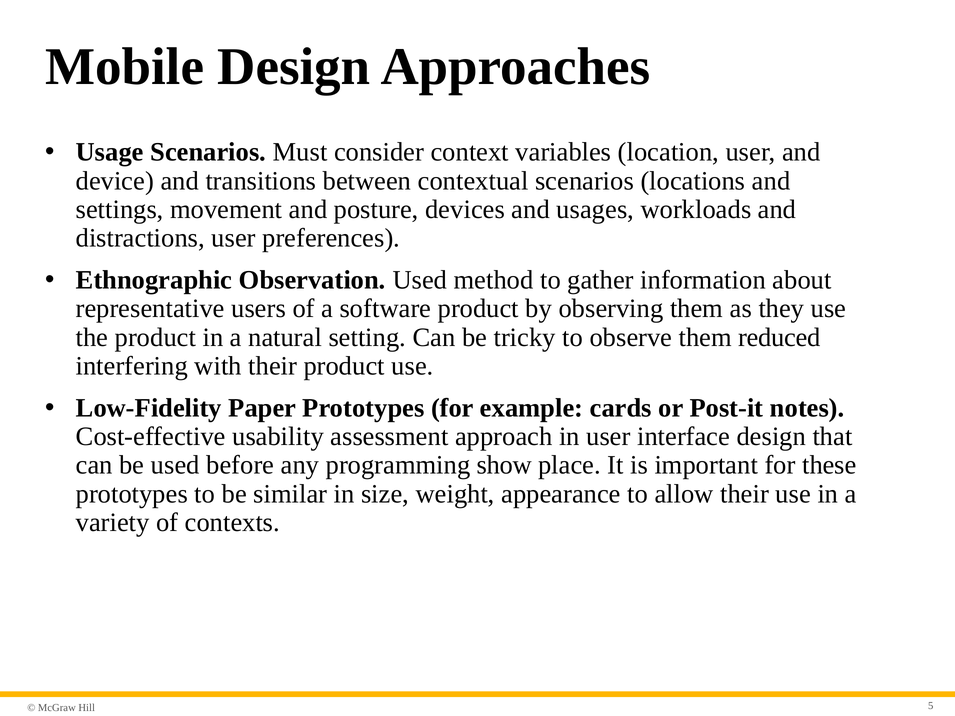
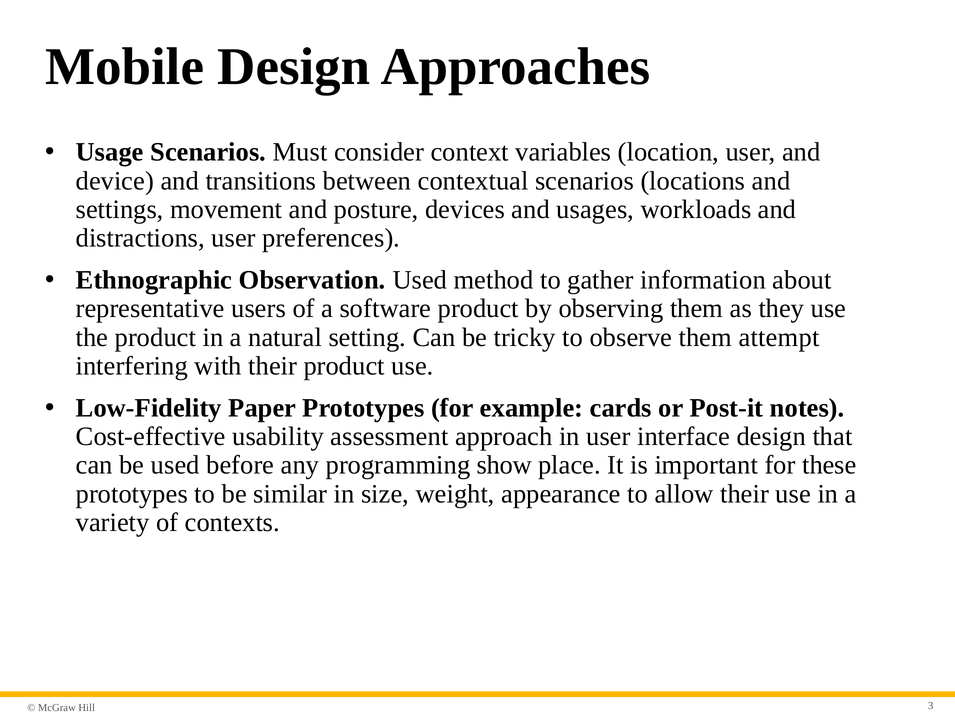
reduced: reduced -> attempt
5: 5 -> 3
